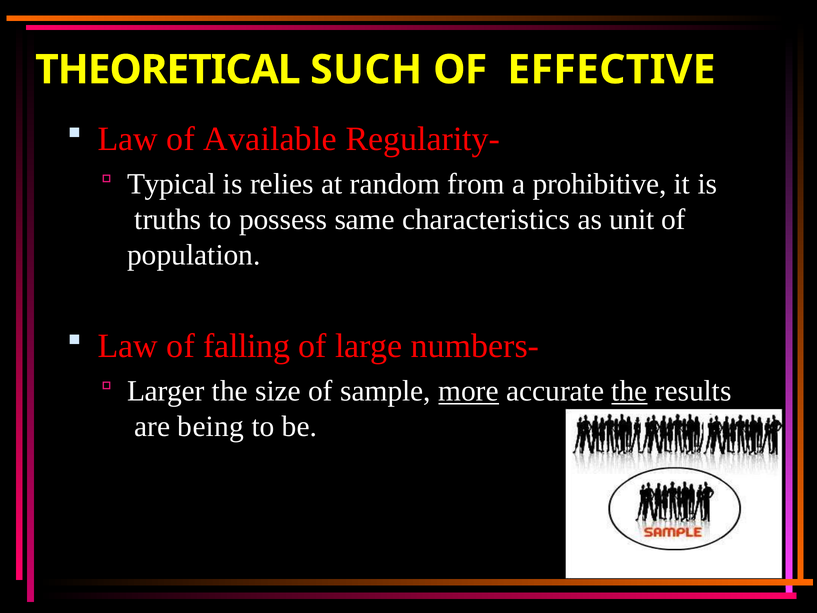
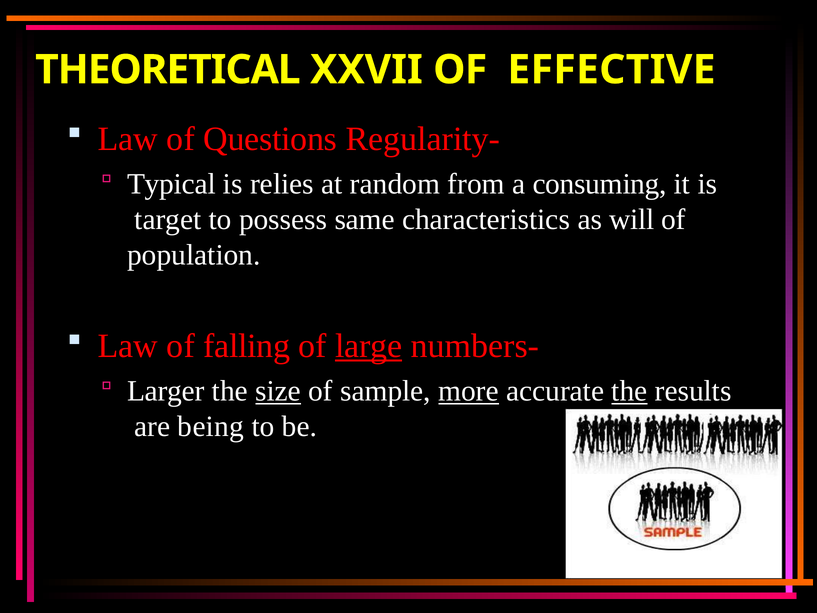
SUCH: SUCH -> XXVII
Available: Available -> Questions
prohibitive: prohibitive -> consuming
truths: truths -> target
unit: unit -> will
large underline: none -> present
size underline: none -> present
